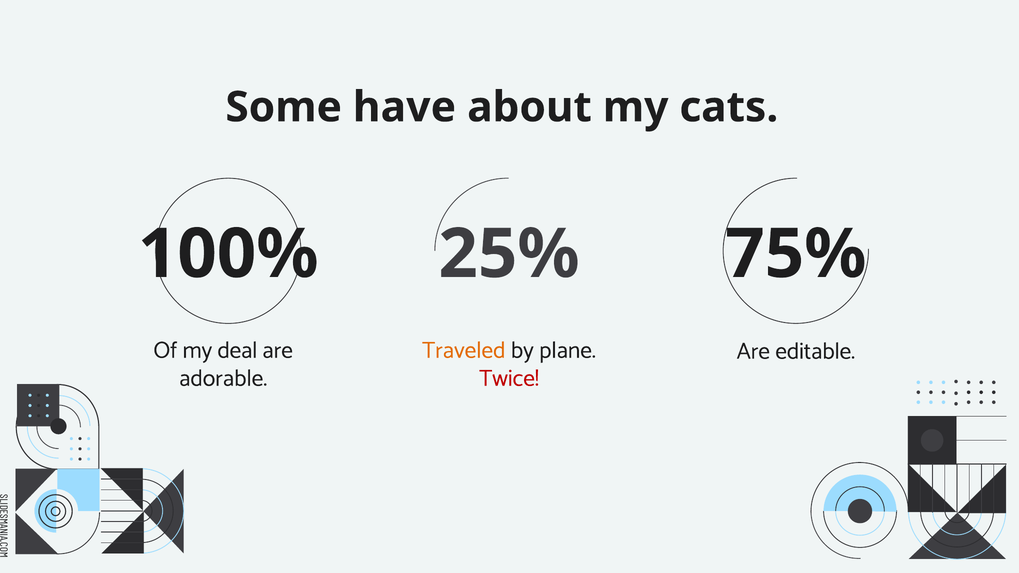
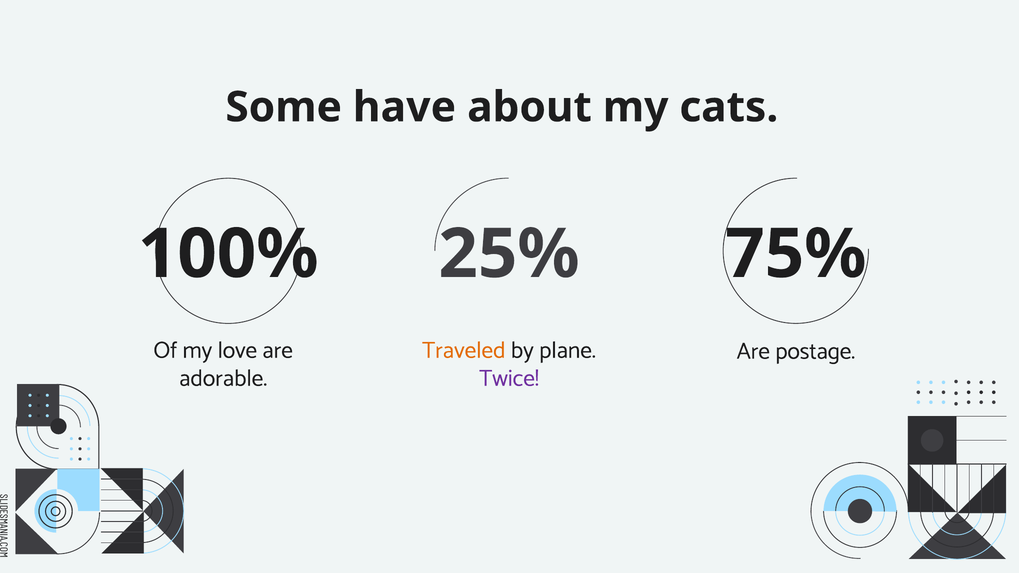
deal: deal -> love
editable: editable -> postage
Twice colour: red -> purple
